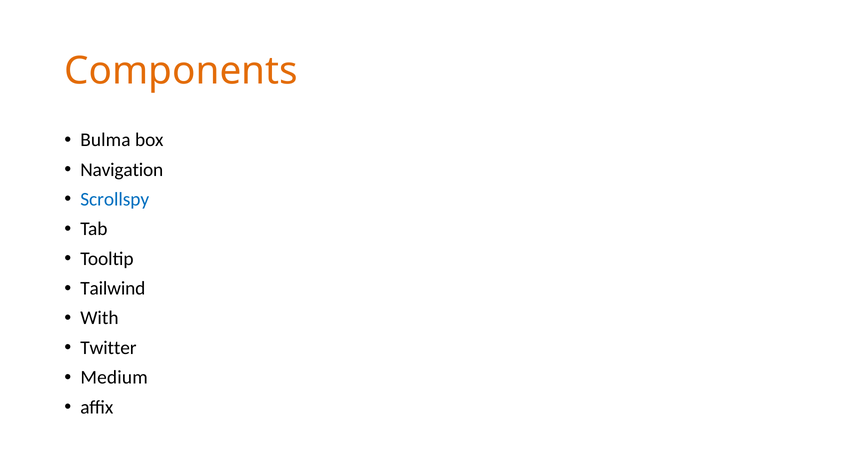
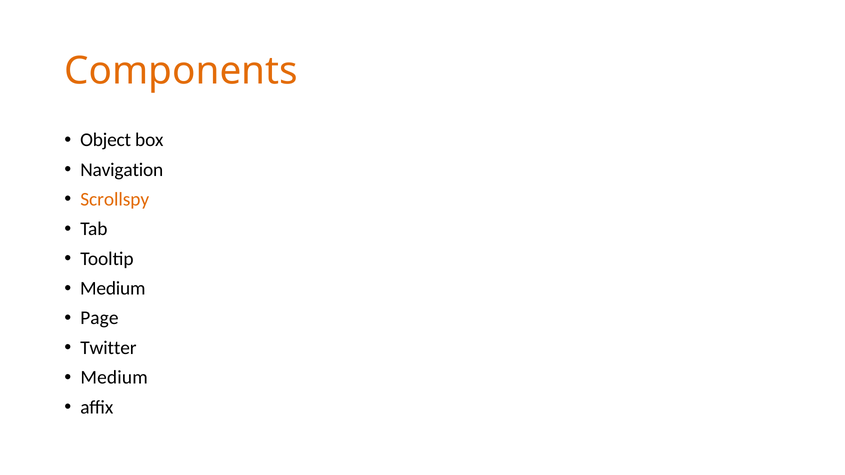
Bulma: Bulma -> Object
Scrollspy colour: blue -> orange
Tailwind at (113, 289): Tailwind -> Medium
With: With -> Page
